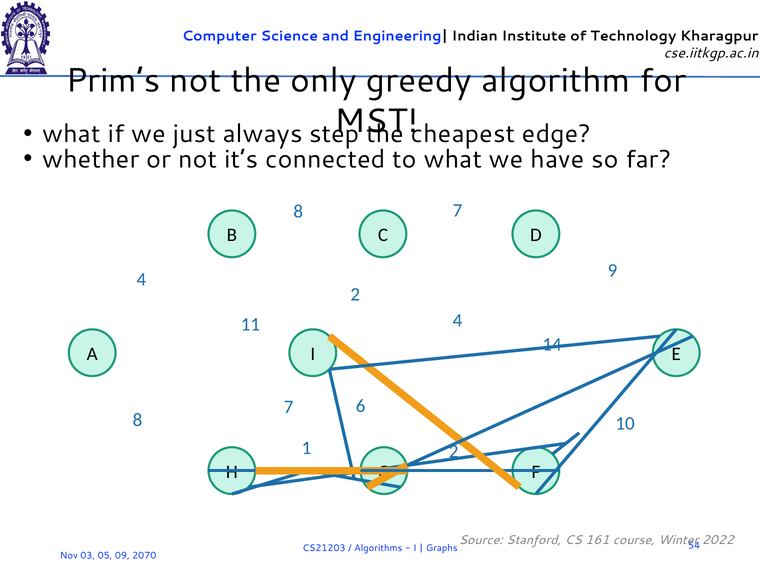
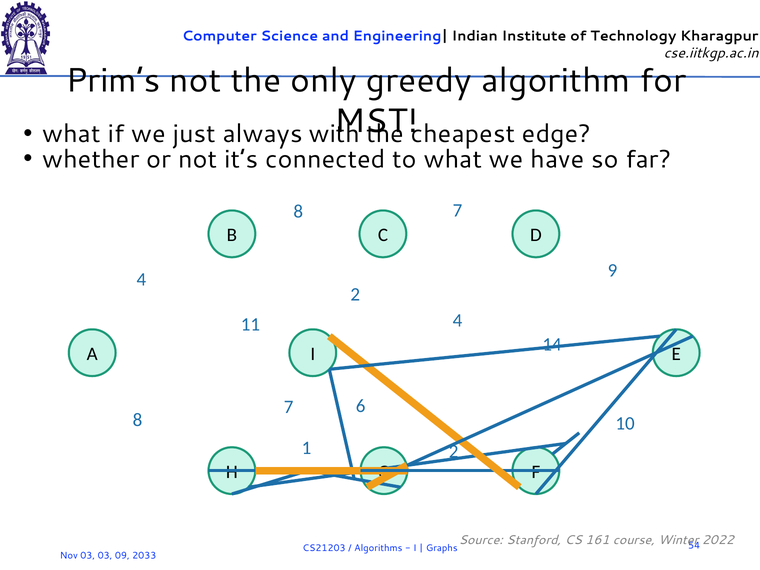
step: step -> with
03 05: 05 -> 03
2070: 2070 -> 2033
